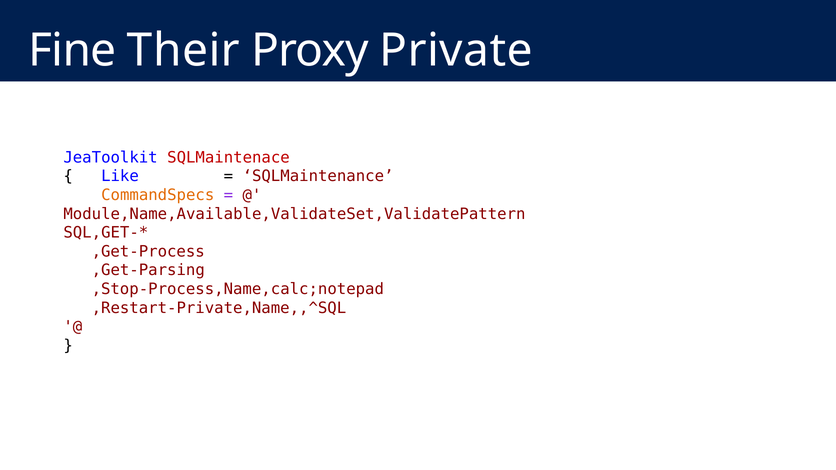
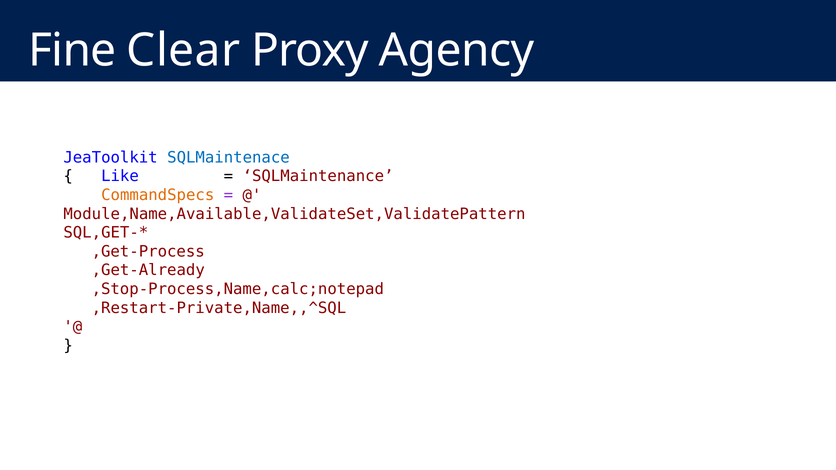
Their: Their -> Clear
Private: Private -> Agency
SQLMaintenace colour: red -> blue
,Get-Parsing: ,Get-Parsing -> ,Get-Already
